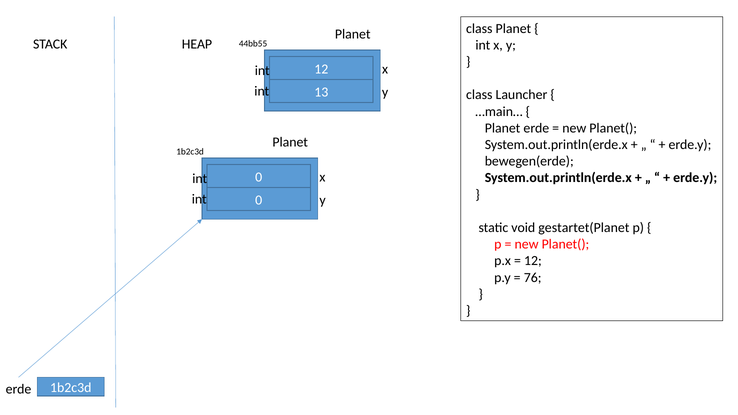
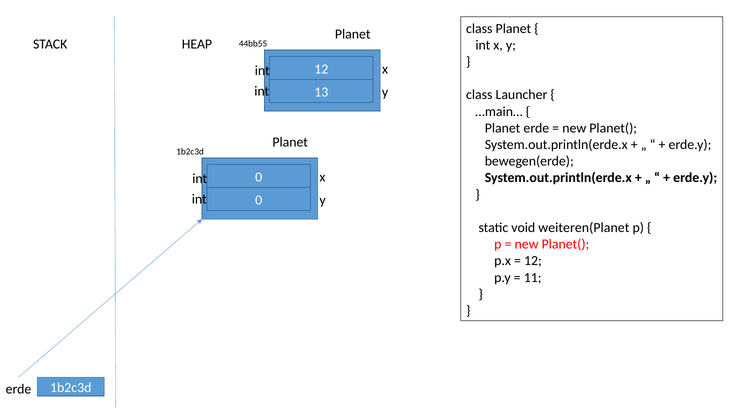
gestartet(Planet: gestartet(Planet -> weiteren(Planet
76: 76 -> 11
